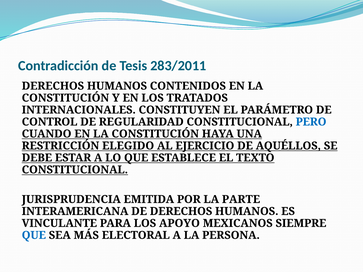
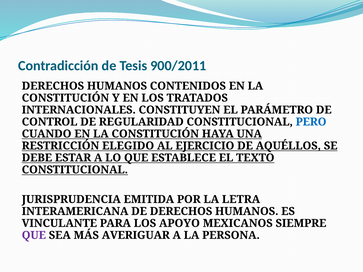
283/2011: 283/2011 -> 900/2011
PARTE: PARTE -> LETRA
QUE at (34, 235) colour: blue -> purple
ELECTORAL: ELECTORAL -> AVERIGUAR
